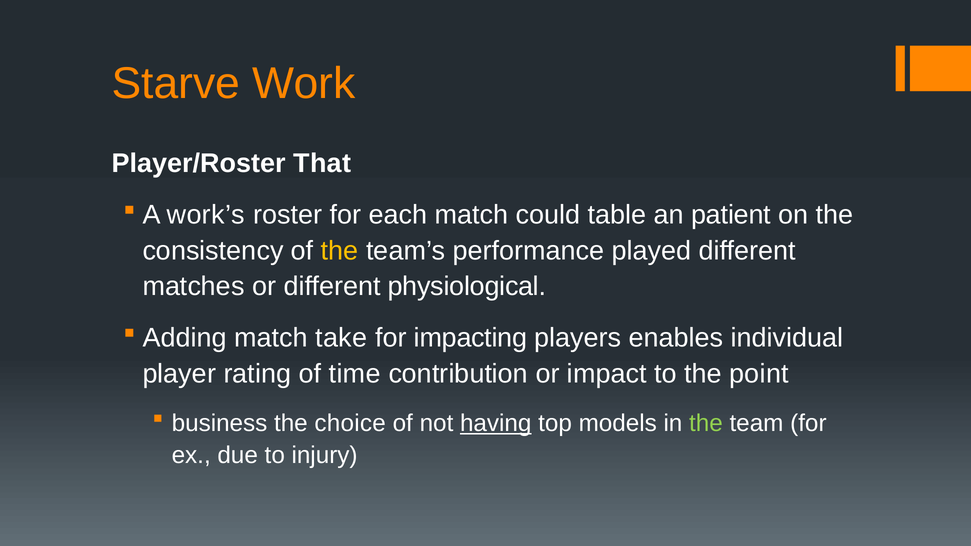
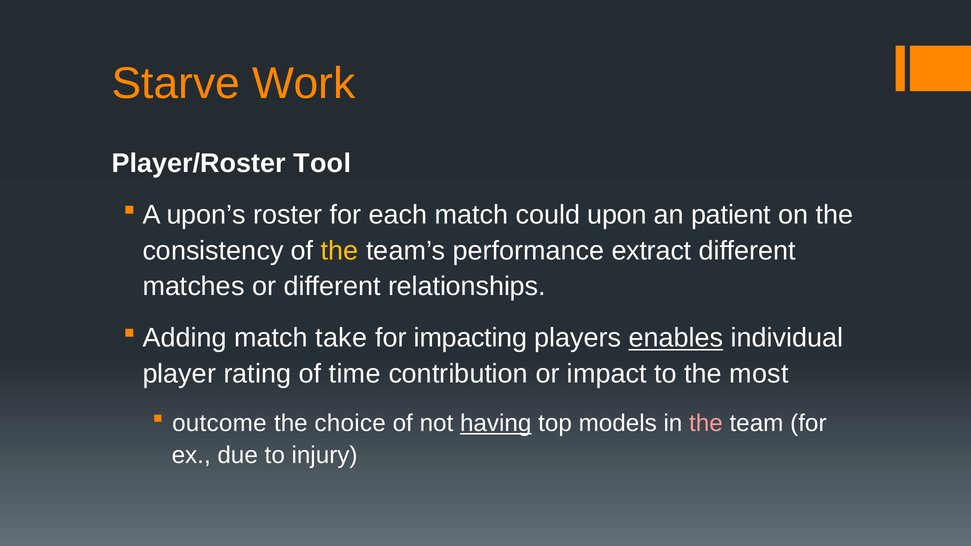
That: That -> Tool
work’s: work’s -> upon’s
table: table -> upon
played: played -> extract
physiological: physiological -> relationships
enables underline: none -> present
point: point -> most
business: business -> outcome
the at (706, 423) colour: light green -> pink
